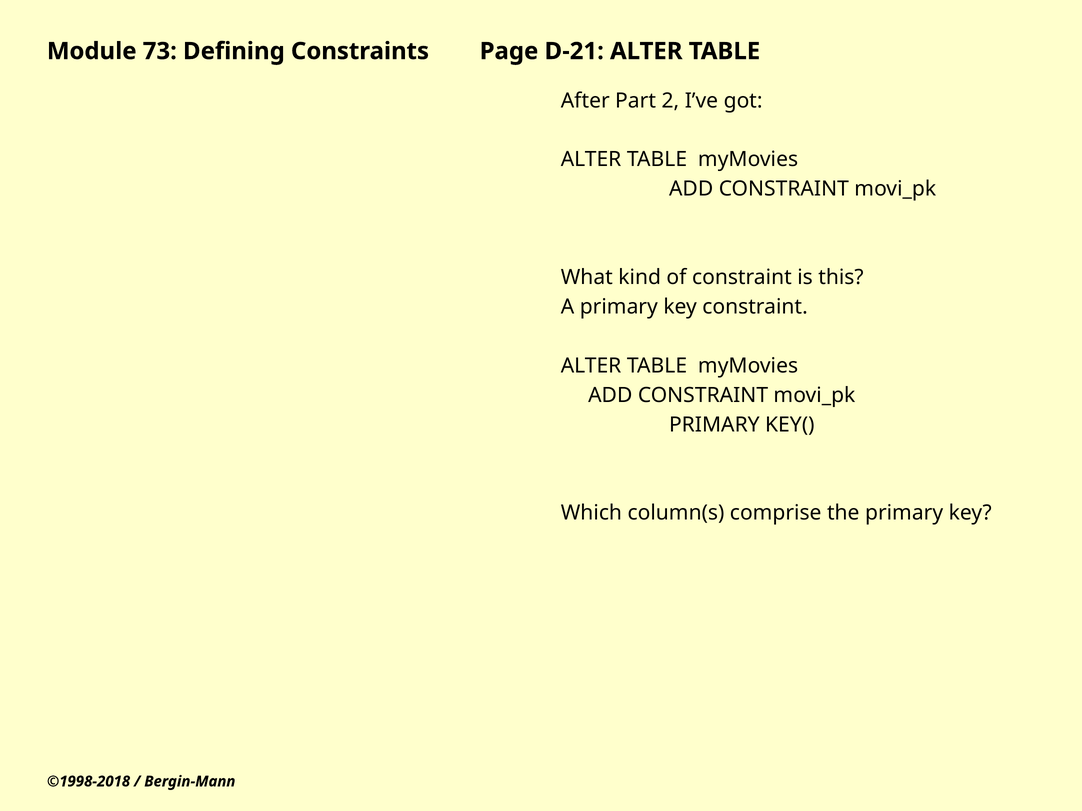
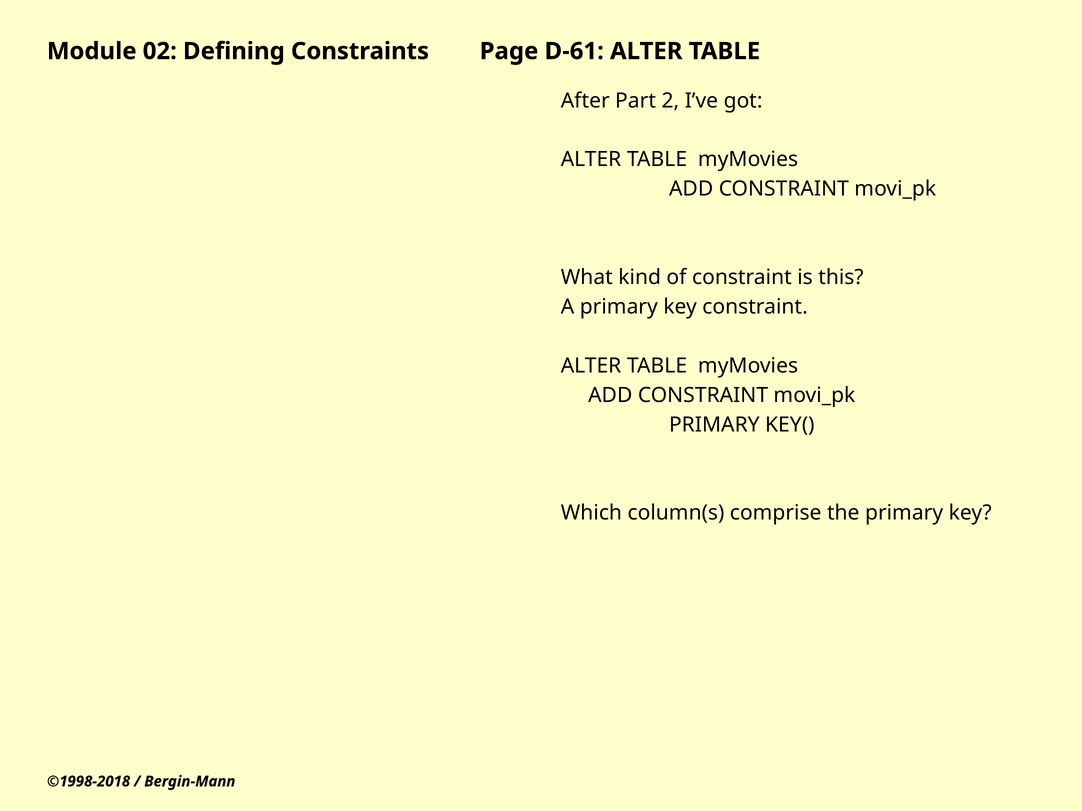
73: 73 -> 02
D-21: D-21 -> D-61
